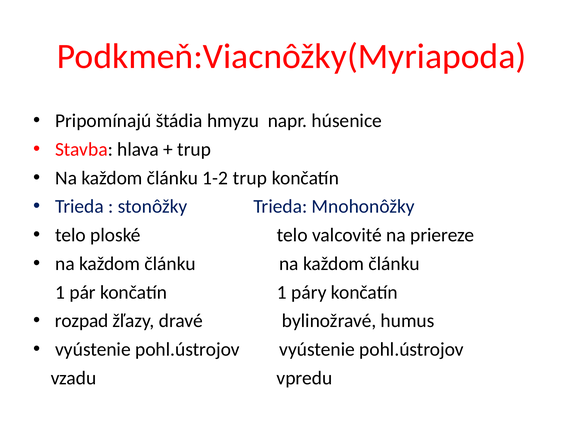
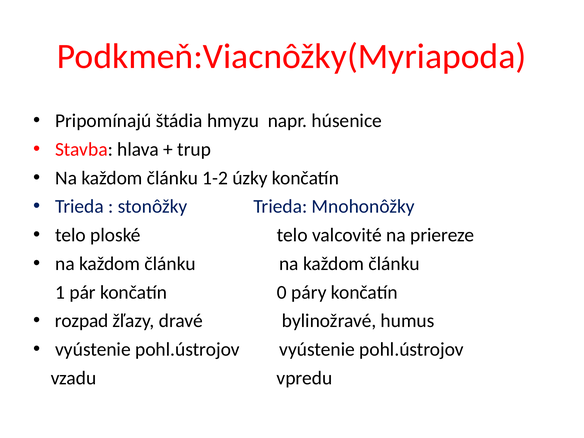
1-2 trup: trup -> úzky
končatín 1: 1 -> 0
